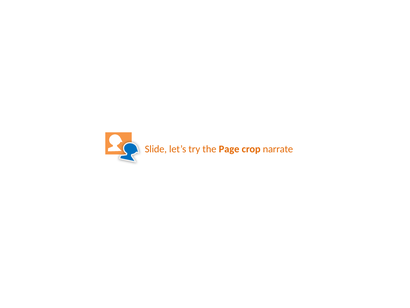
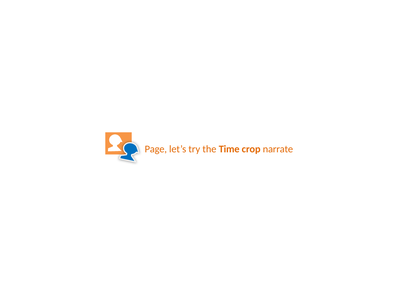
Slide: Slide -> Page
Page: Page -> Time
